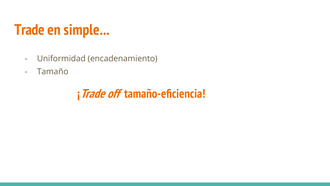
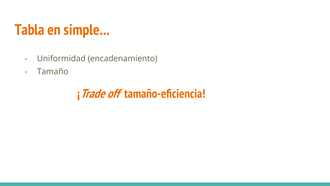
Trade: Trade -> Tabla
